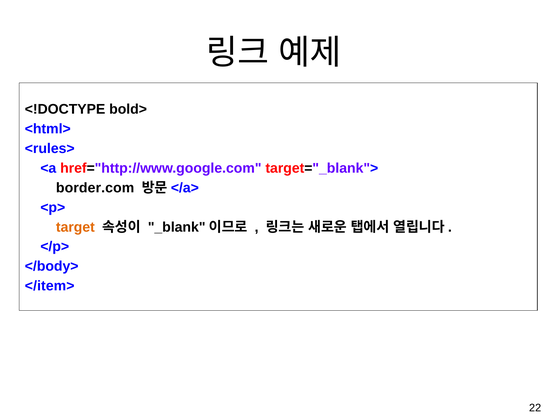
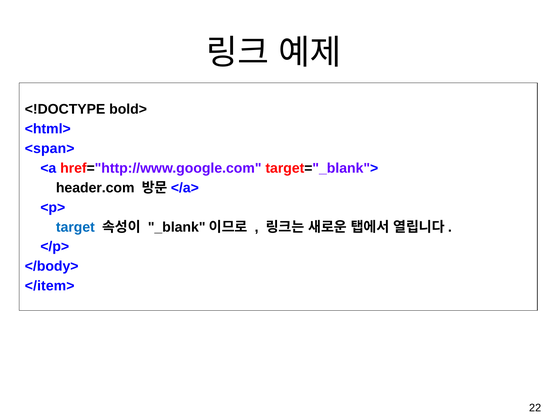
<rules>: <rules> -> <span>
border.com: border.com -> header.com
target colour: orange -> blue
